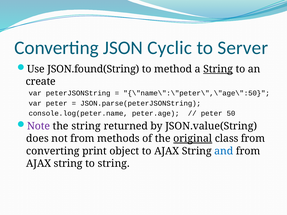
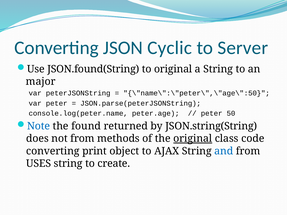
to method: method -> original
String at (218, 69) underline: present -> none
create: create -> major
Note colour: purple -> blue
the string: string -> found
JSON.value(String: JSON.value(String -> JSON.string(String
class from: from -> code
AJAX at (39, 164): AJAX -> USES
to string: string -> create
